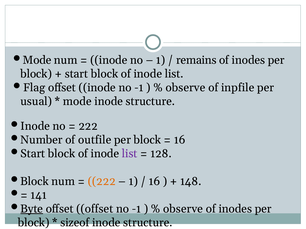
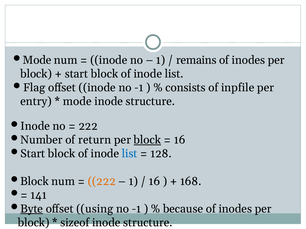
observe at (185, 88): observe -> consists
usual: usual -> entry
outfile: outfile -> return
block at (147, 140) underline: none -> present
list at (130, 154) colour: purple -> blue
148: 148 -> 168
offset offset: offset -> using
observe at (183, 209): observe -> because
